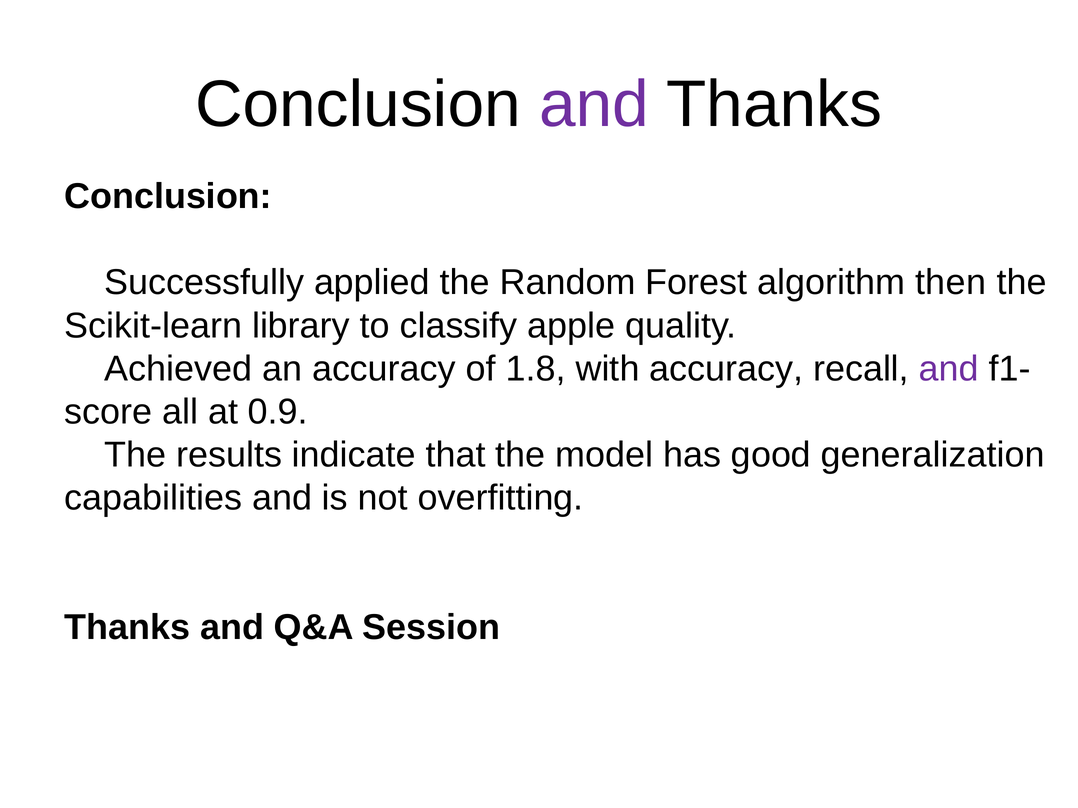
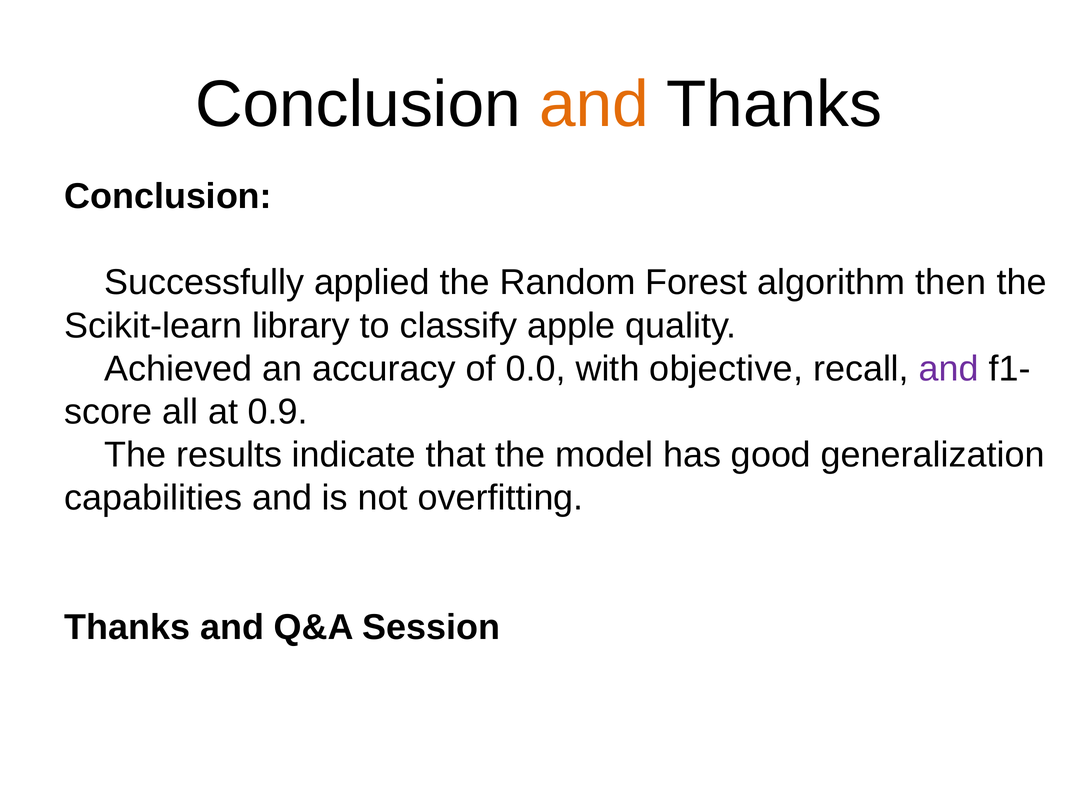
and at (594, 104) colour: purple -> orange
1.8: 1.8 -> 0.0
with accuracy: accuracy -> objective
